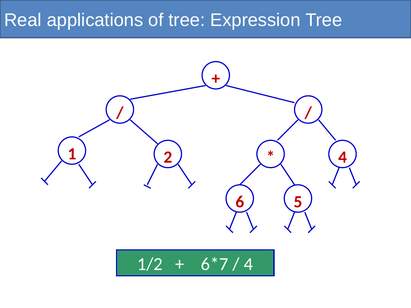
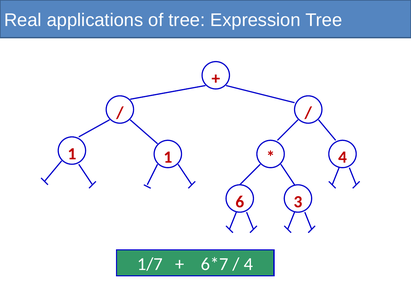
1 2: 2 -> 1
5: 5 -> 3
1/2: 1/2 -> 1/7
